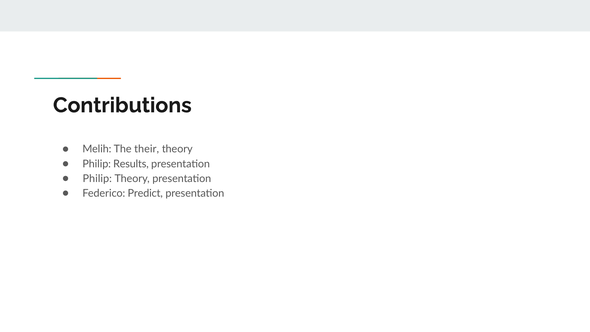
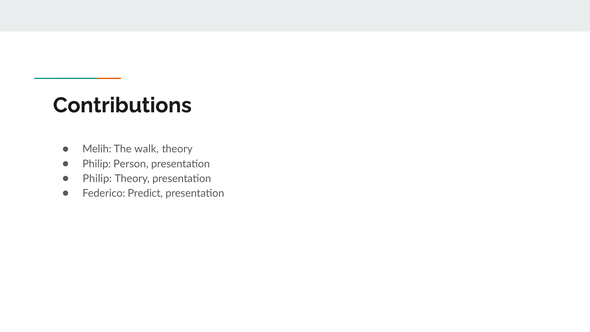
their: their -> walk
Results: Results -> Person
